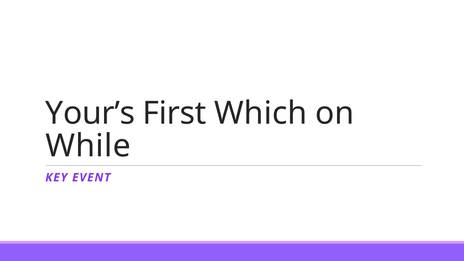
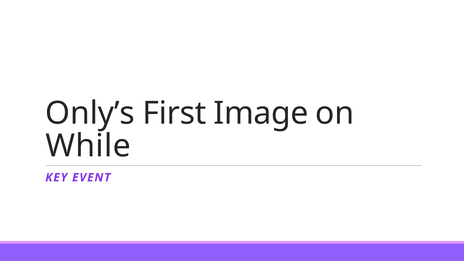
Your’s: Your’s -> Only’s
Which: Which -> Image
